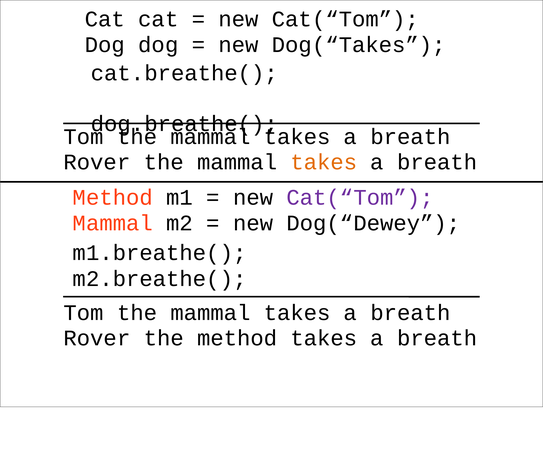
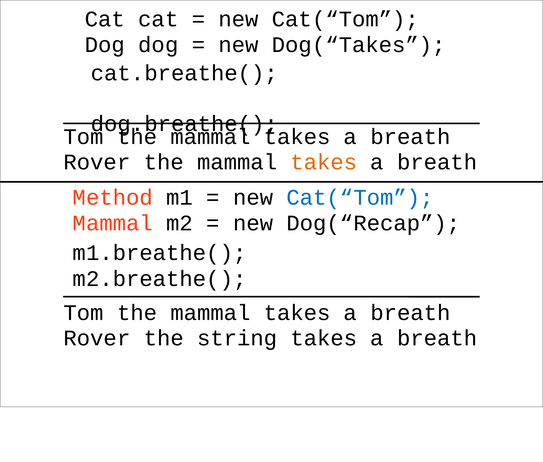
Cat(“Tom at (360, 198) colour: purple -> blue
Dog(“Dewey: Dog(“Dewey -> Dog(“Recap
the method: method -> string
